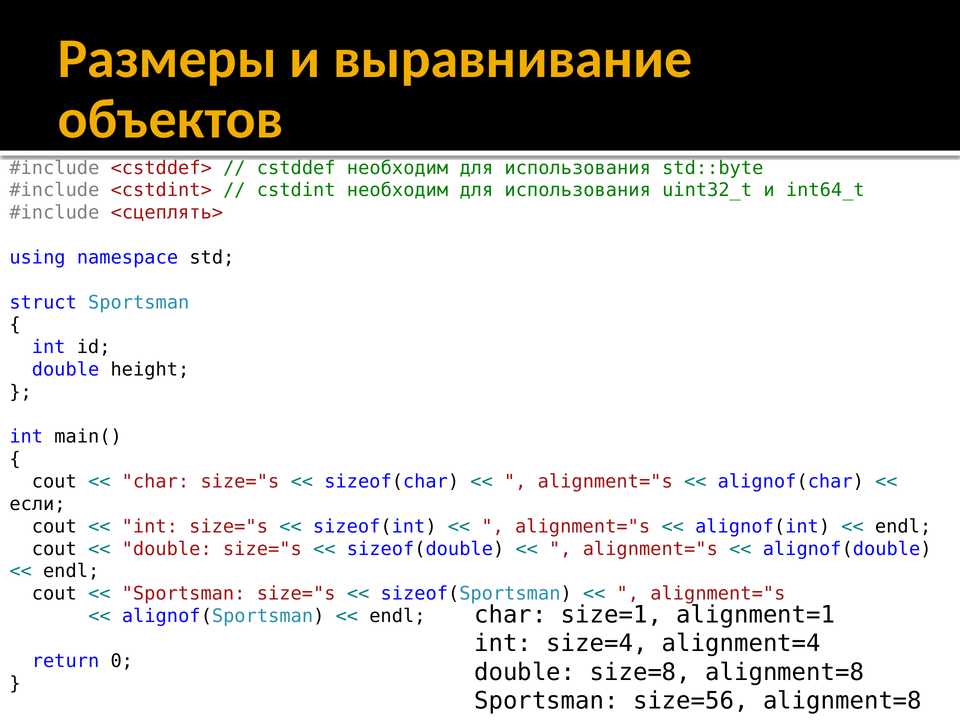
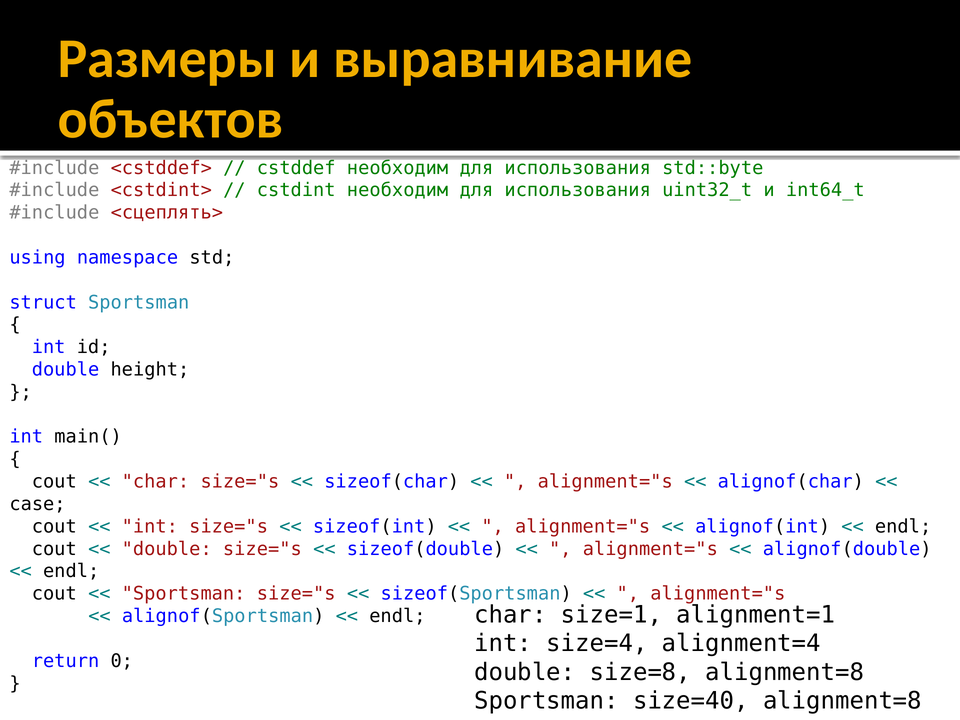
если: если -> case
size=56: size=56 -> size=40
